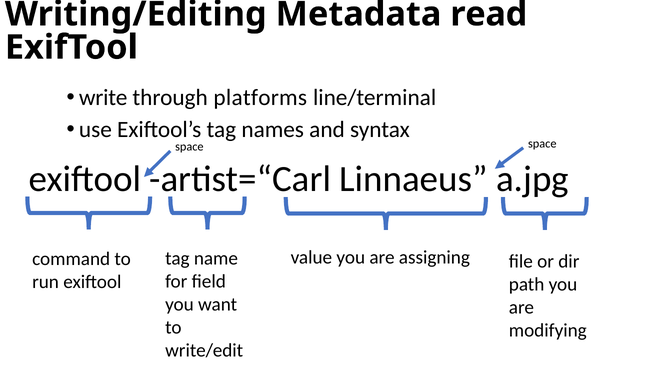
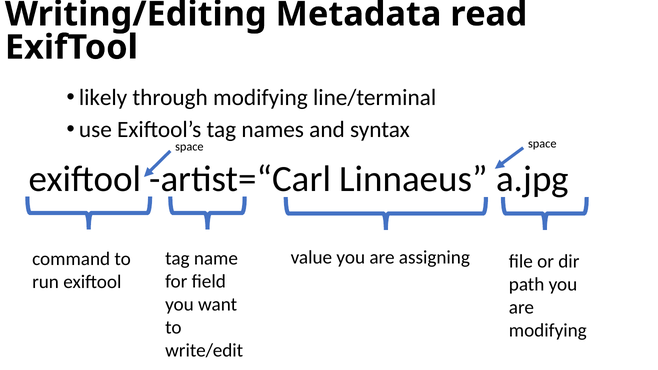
write: write -> likely
through platforms: platforms -> modifying
